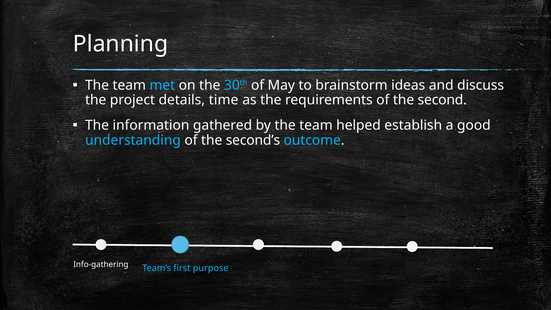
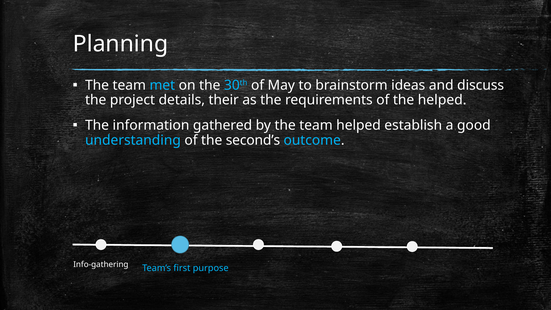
time: time -> their
the second: second -> helped
